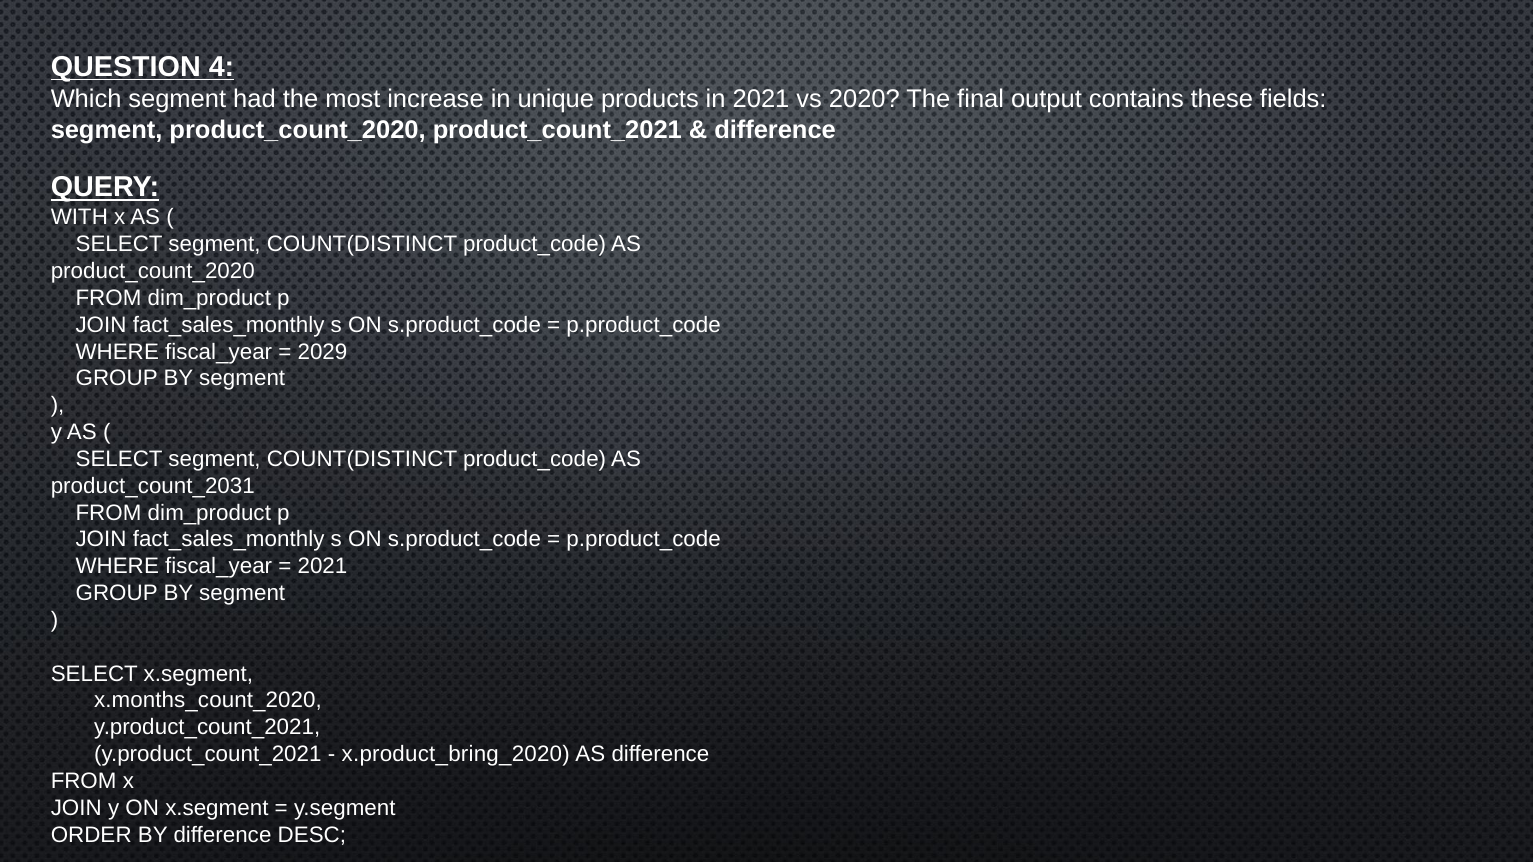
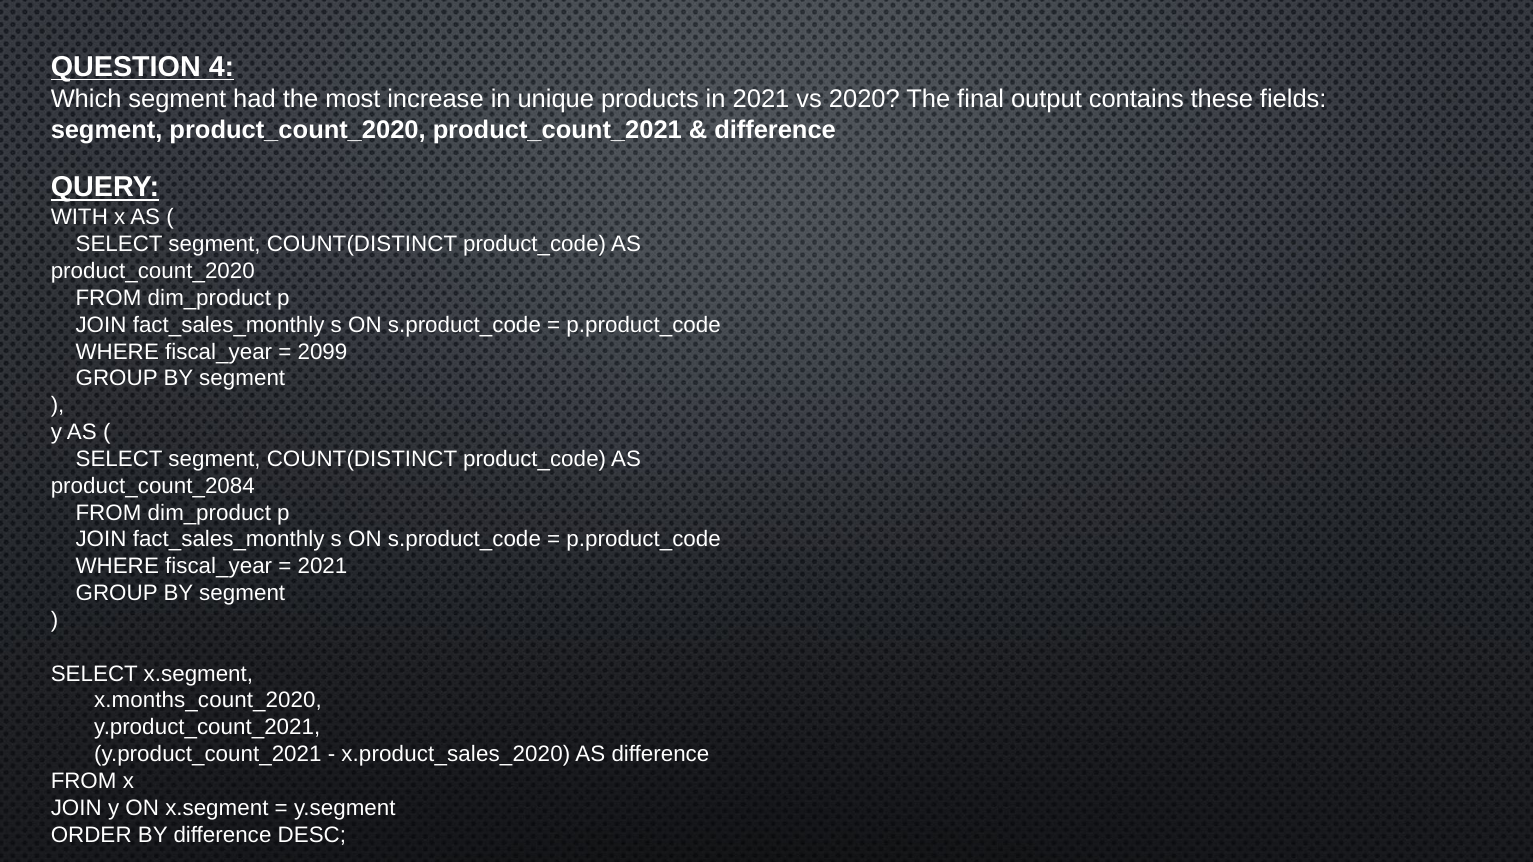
2029: 2029 -> 2099
product_count_2031: product_count_2031 -> product_count_2084
x.product_bring_2020: x.product_bring_2020 -> x.product_sales_2020
